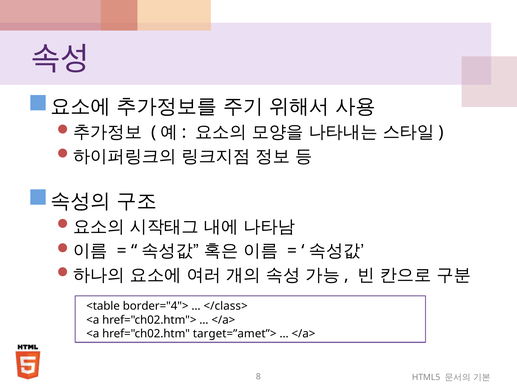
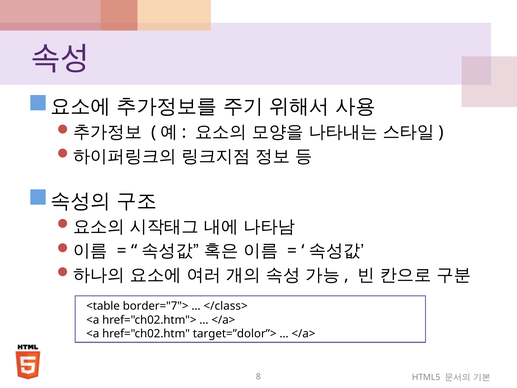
border="4">: border="4"> -> border="7">
target=”amet”>: target=”amet”> -> target=”dolor”>
